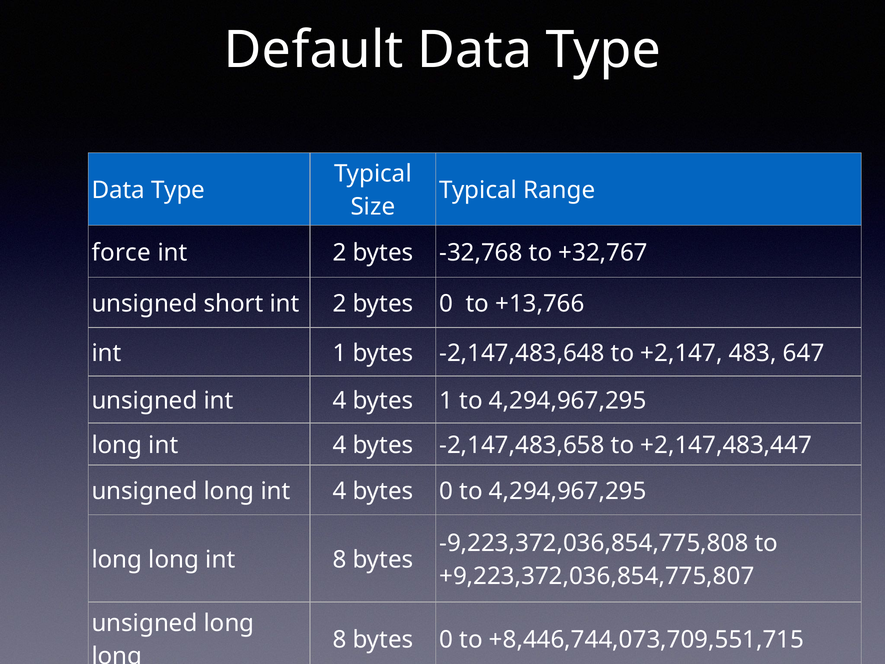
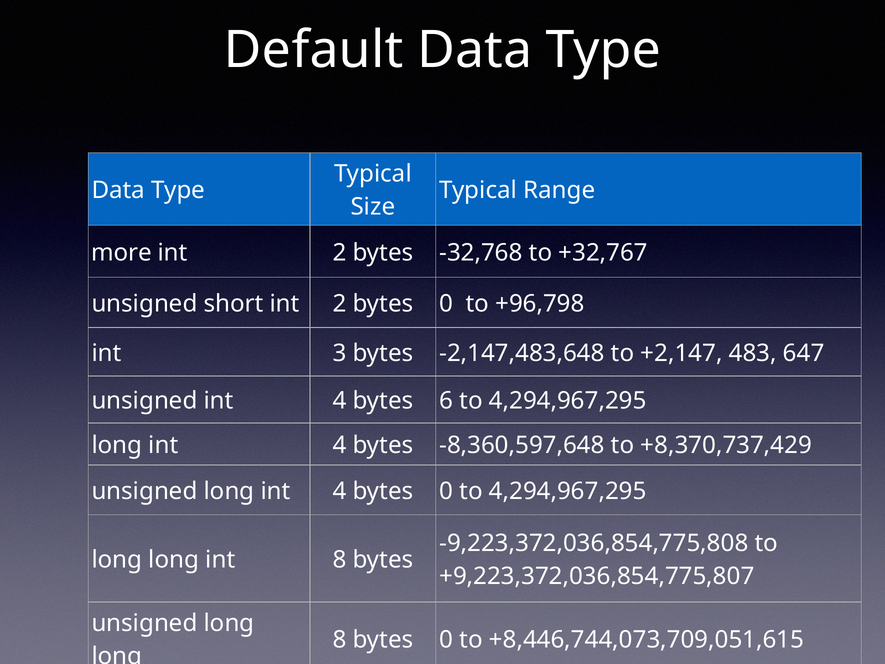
force: force -> more
+13,766: +13,766 -> +96,798
int 1: 1 -> 3
bytes 1: 1 -> 6
-2,147,483,658: -2,147,483,658 -> -8,360,597,648
+2,147,483,447: +2,147,483,447 -> +8,370,737,429
+8,446,744,073,709,551,715: +8,446,744,073,709,551,715 -> +8,446,744,073,709,051,615
